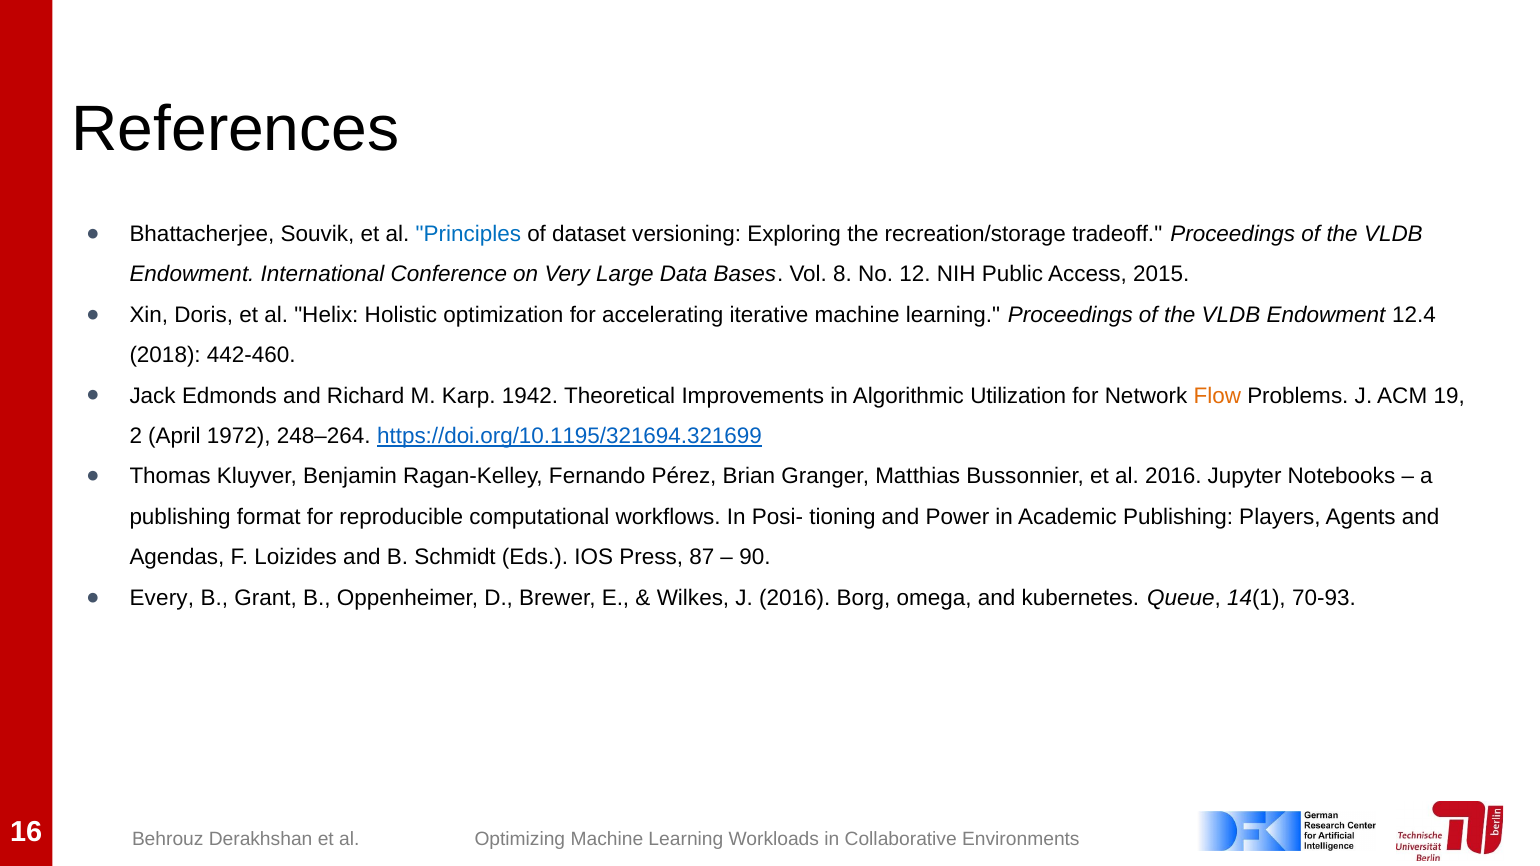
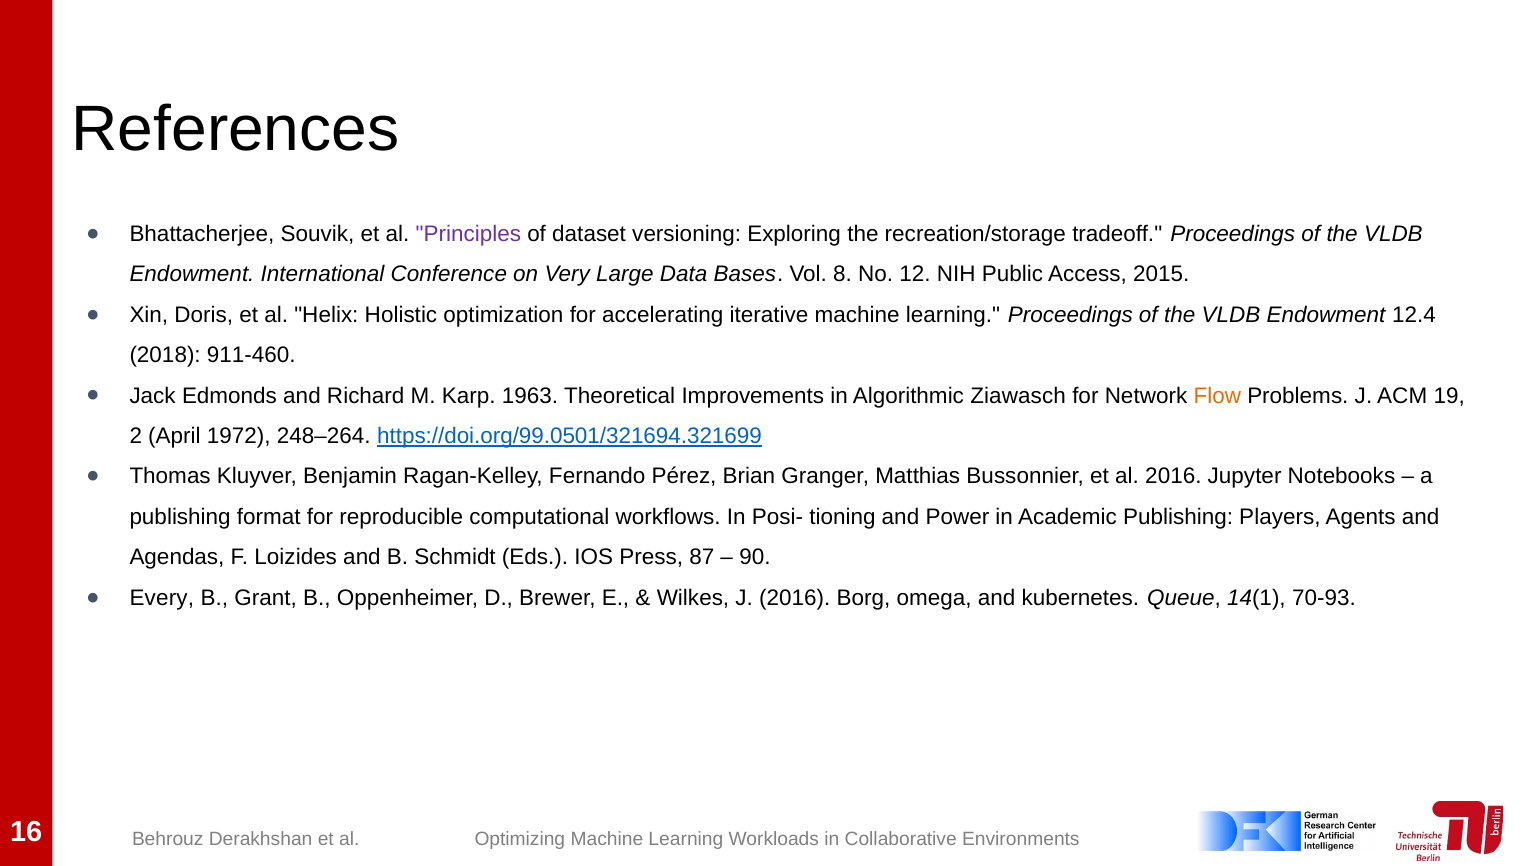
Principles colour: blue -> purple
442-460: 442-460 -> 911-460
1942: 1942 -> 1963
Utilization: Utilization -> Ziawasch
https://doi.org/10.1195/321694.321699: https://doi.org/10.1195/321694.321699 -> https://doi.org/99.0501/321694.321699
